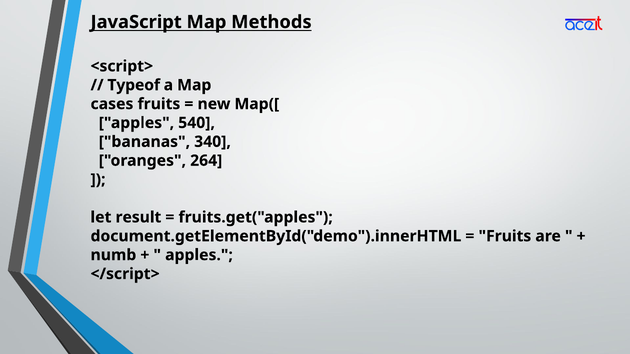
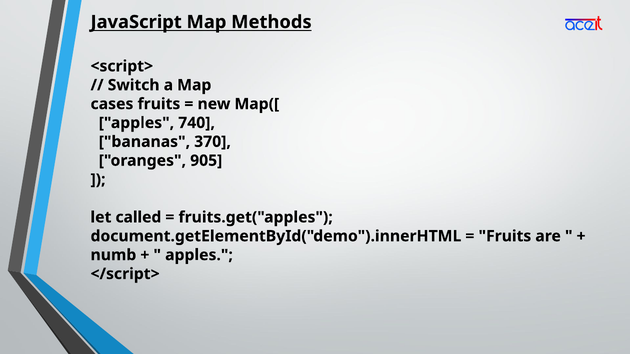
Typeof: Typeof -> Switch
540: 540 -> 740
340: 340 -> 370
264: 264 -> 905
result: result -> called
